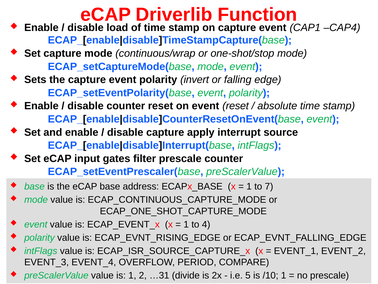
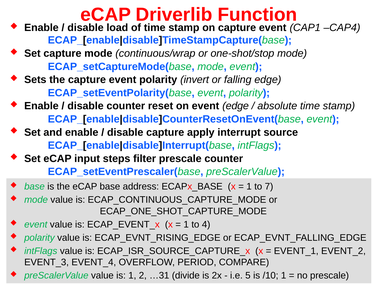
event reset: reset -> edge
gates: gates -> steps
